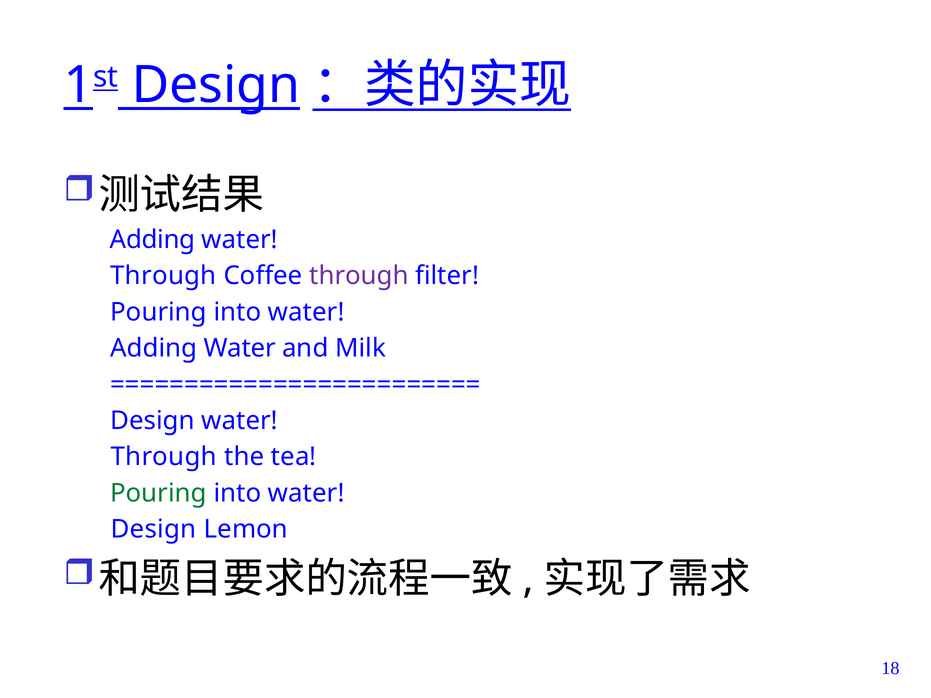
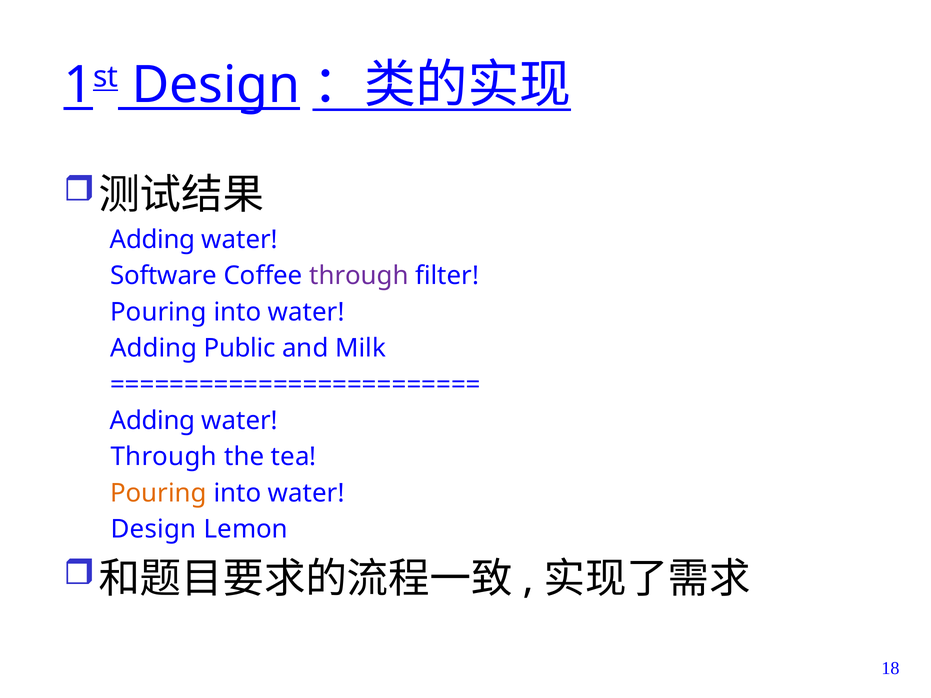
Through at (163, 276): Through -> Software
Water at (240, 348): Water -> Public
Design at (152, 421): Design -> Adding
Pouring at (158, 493) colour: green -> orange
